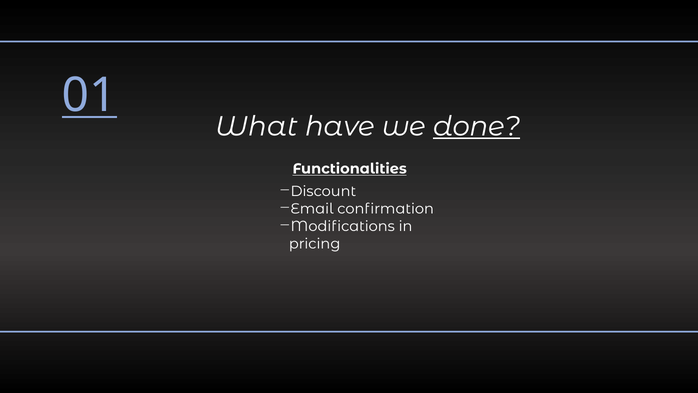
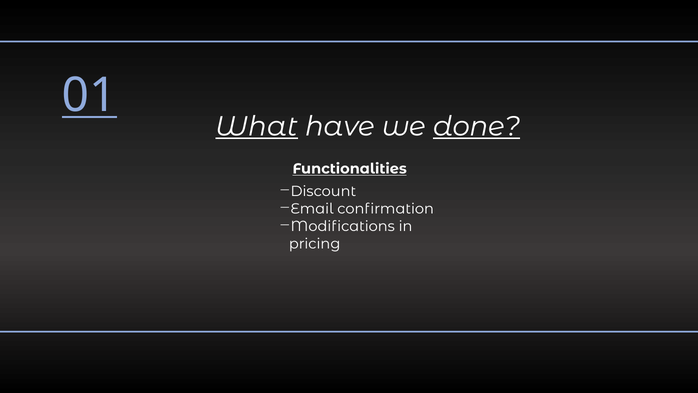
What underline: none -> present
